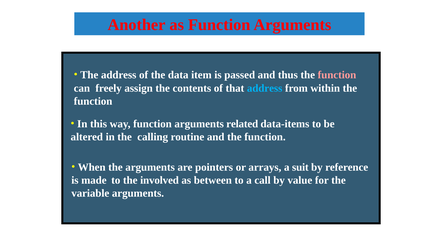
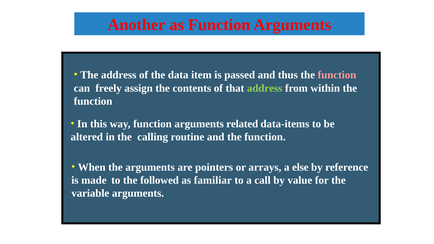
address at (265, 88) colour: light blue -> light green
suit: suit -> else
involved: involved -> followed
between: between -> familiar
